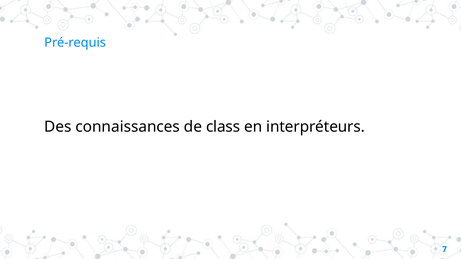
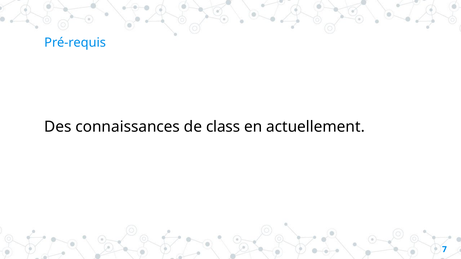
interpréteurs: interpréteurs -> actuellement
